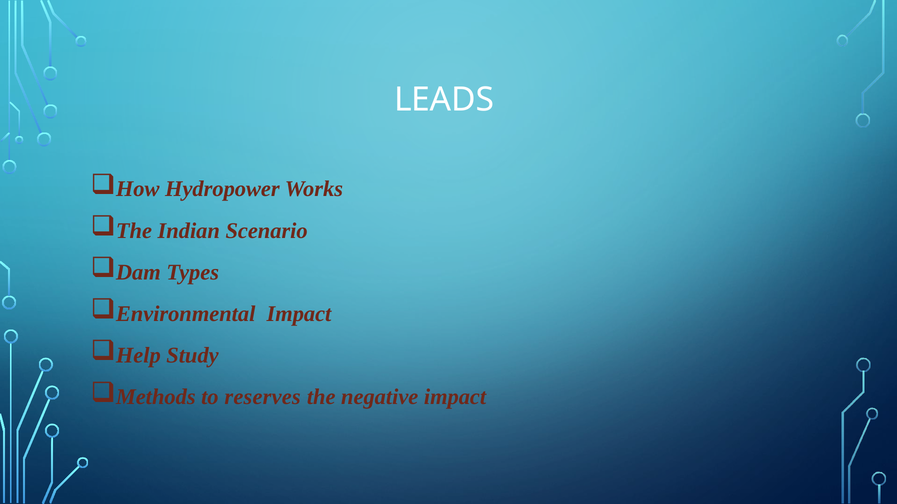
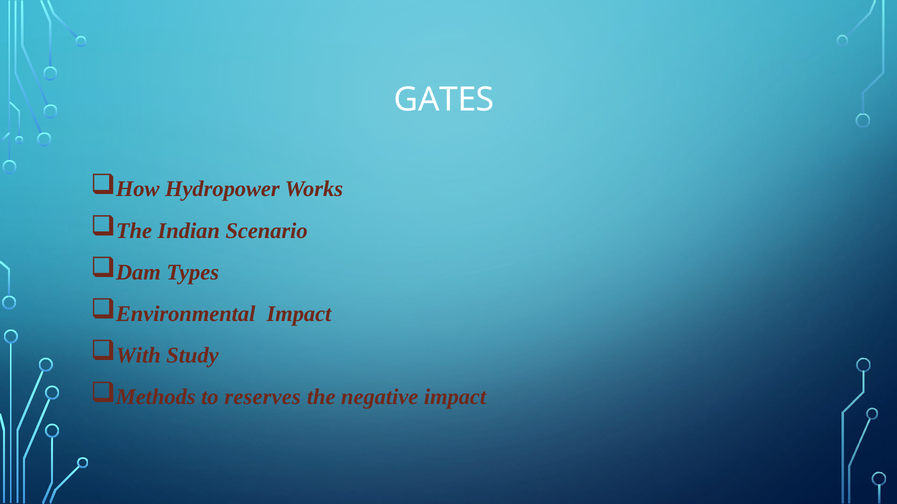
LEADS: LEADS -> GATES
Help: Help -> With
